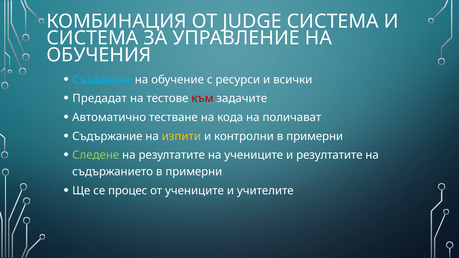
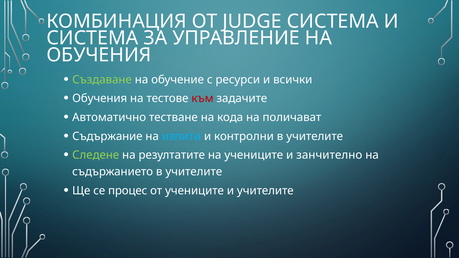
Създаване colour: light blue -> light green
Предадат at (100, 99): Предадат -> Обучения
изпити colour: yellow -> light blue
контролни в примерни: примерни -> учителите
и резултатите: резултатите -> занчително
съдържанието в примерни: примерни -> учителите
